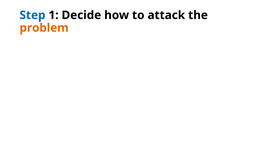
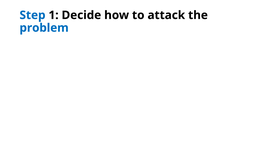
problem colour: orange -> blue
